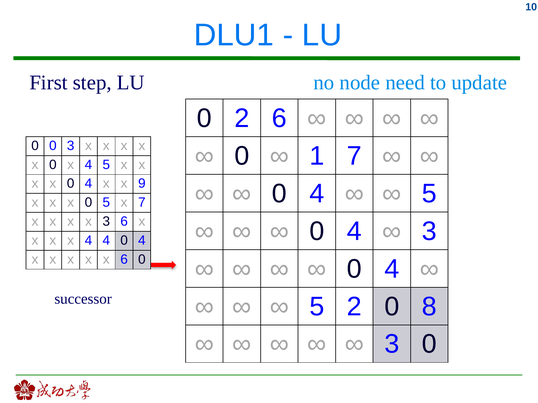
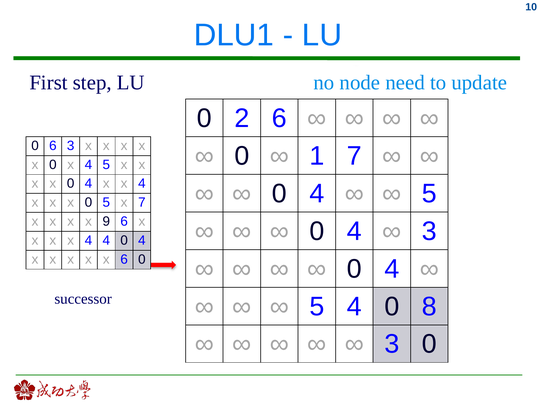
0 at (53, 146): 0 -> 6
4 x x 9: 9 -> 4
x 3: 3 -> 9
5 2: 2 -> 4
